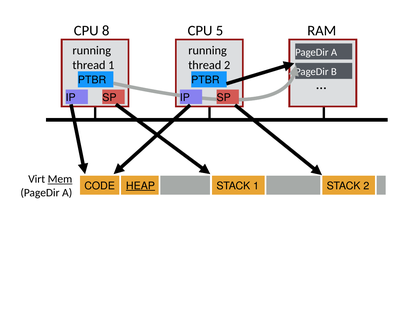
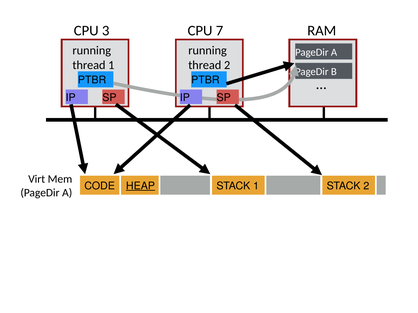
8: 8 -> 3
5: 5 -> 7
Mem underline: present -> none
